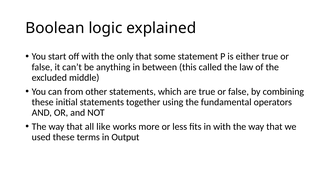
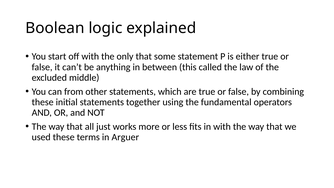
like: like -> just
Output: Output -> Arguer
